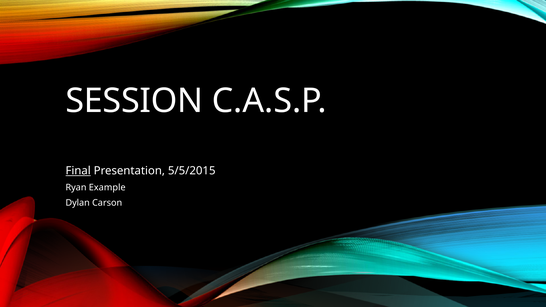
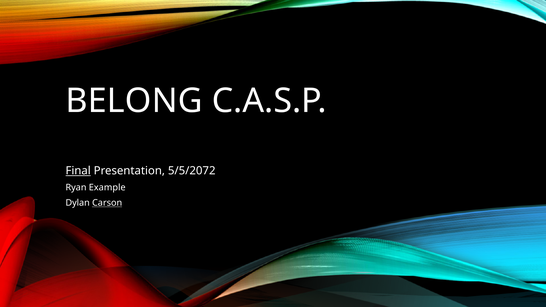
SESSION: SESSION -> BELONG
5/5/2015: 5/5/2015 -> 5/5/2072
Carson underline: none -> present
